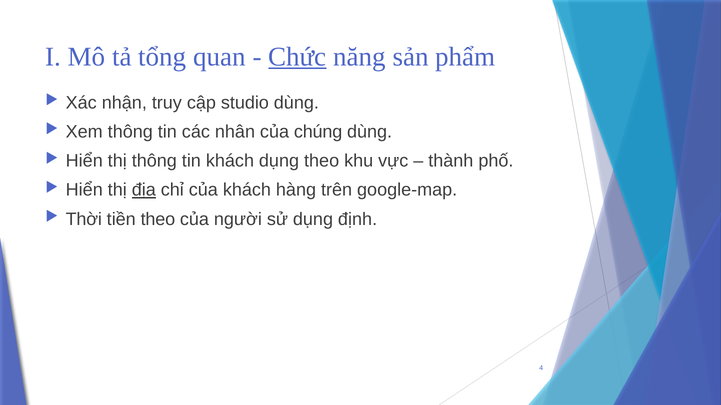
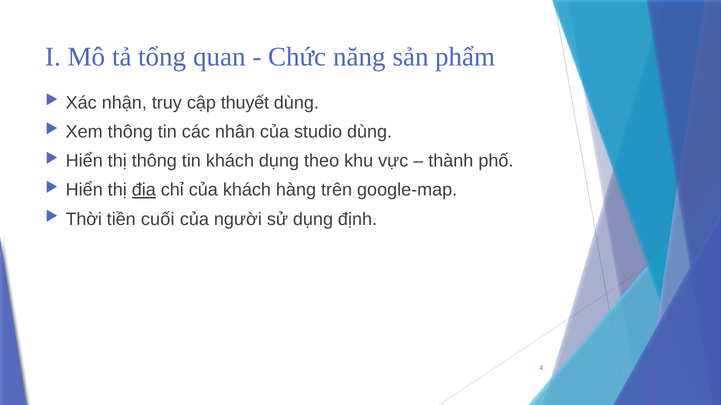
Chức underline: present -> none
studio: studio -> thuyết
chúng: chúng -> studio
tiền theo: theo -> cuối
